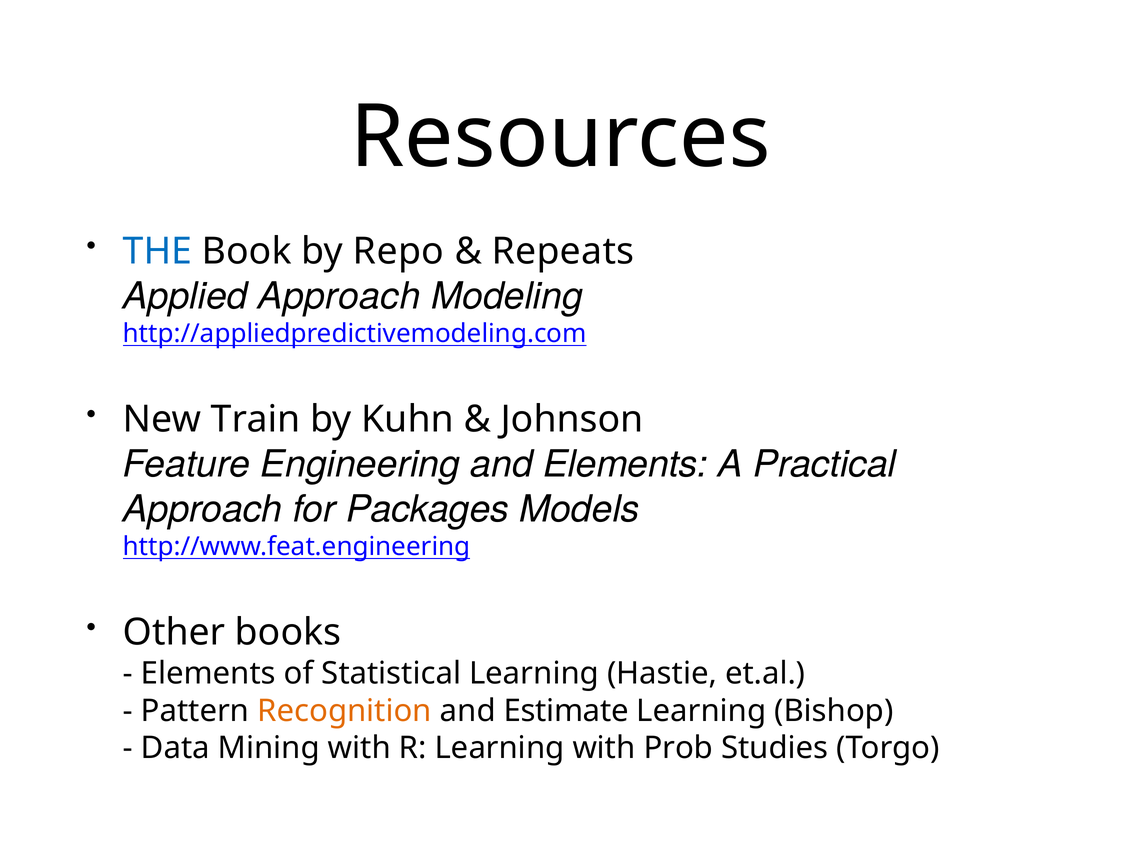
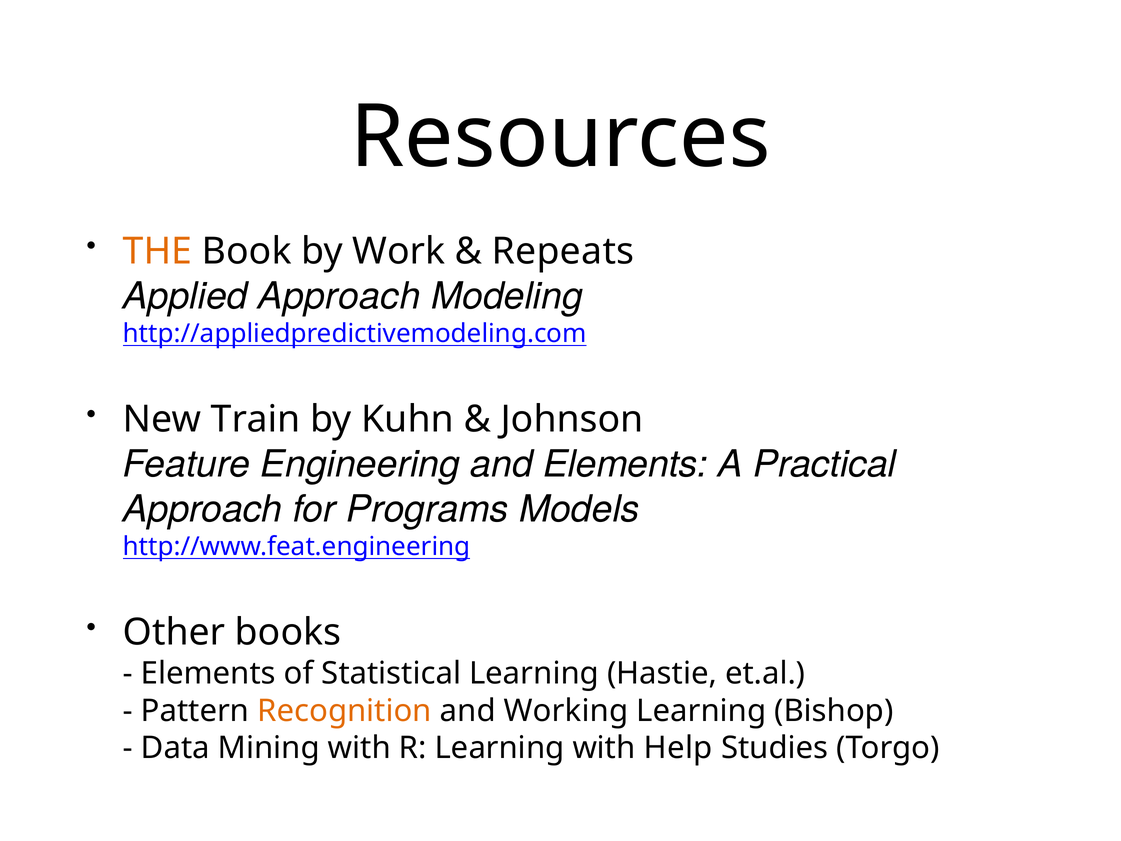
THE colour: blue -> orange
Repo: Repo -> Work
Packages: Packages -> Programs
Estimate: Estimate -> Working
Prob: Prob -> Help
